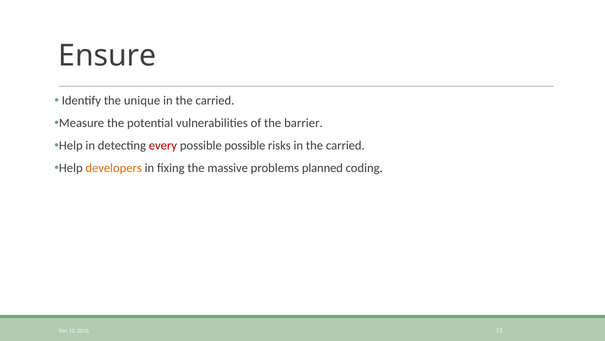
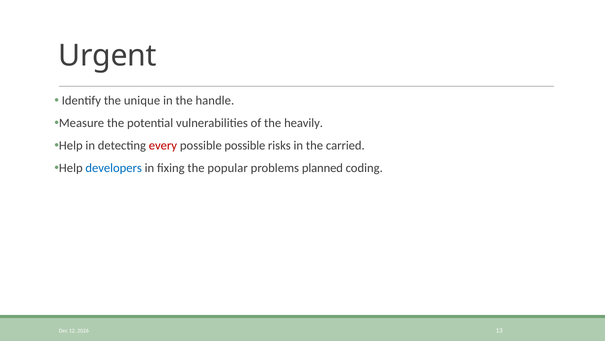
Ensure: Ensure -> Urgent
carried at (215, 101): carried -> handle
barrier: barrier -> heavily
developers colour: orange -> blue
massive: massive -> popular
